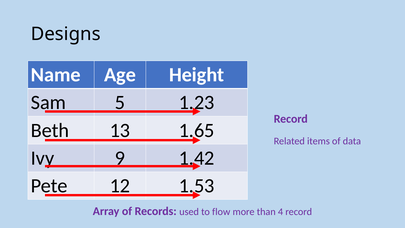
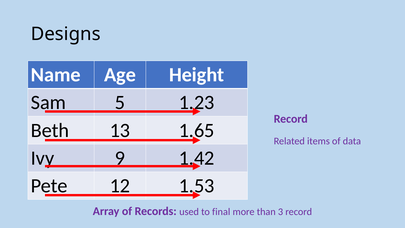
flow: flow -> final
4: 4 -> 3
